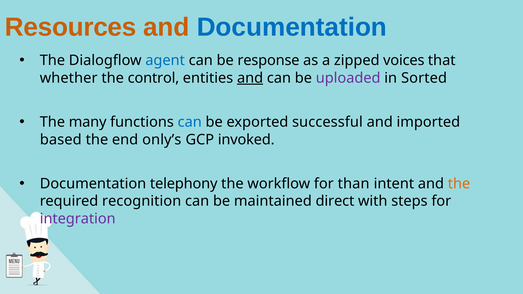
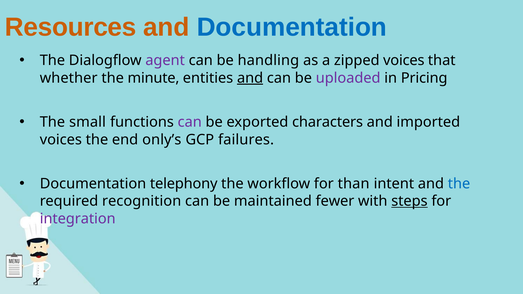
agent colour: blue -> purple
response: response -> handling
control: control -> minute
Sorted: Sorted -> Pricing
many: many -> small
can at (190, 122) colour: blue -> purple
successful: successful -> characters
based at (61, 140): based -> voices
invoked: invoked -> failures
the at (459, 184) colour: orange -> blue
direct: direct -> fewer
steps underline: none -> present
